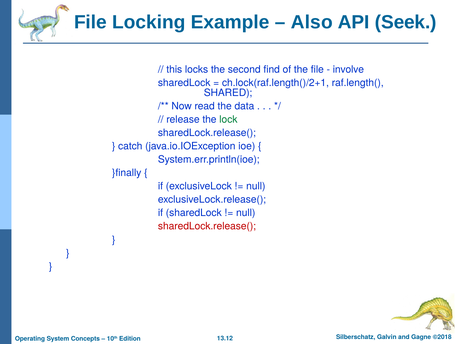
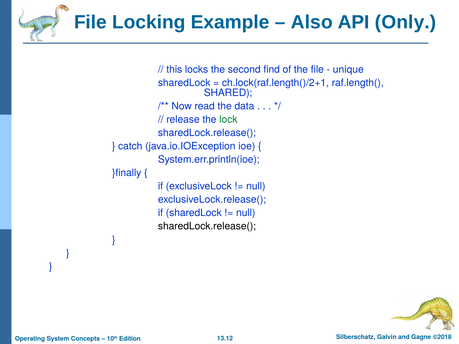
Seek: Seek -> Only
involve: involve -> unique
sharedLock.release( at (207, 226) colour: red -> black
